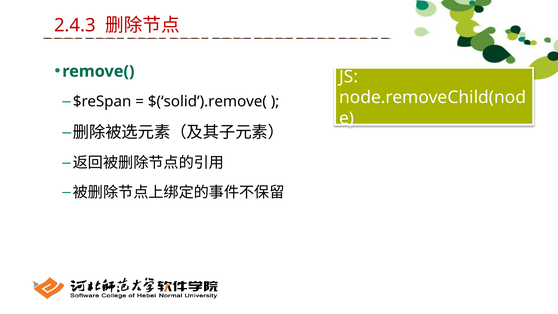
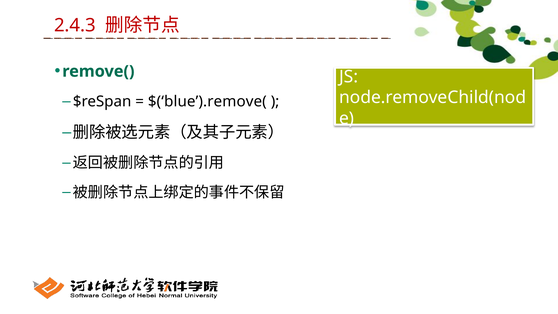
$(‘solid’).remove(: $(‘solid’).remove( -> $(‘blue’).remove(
